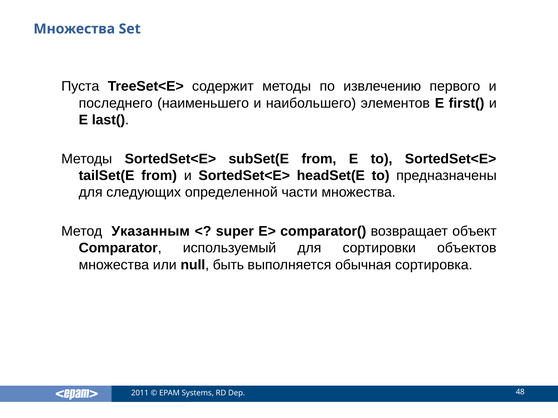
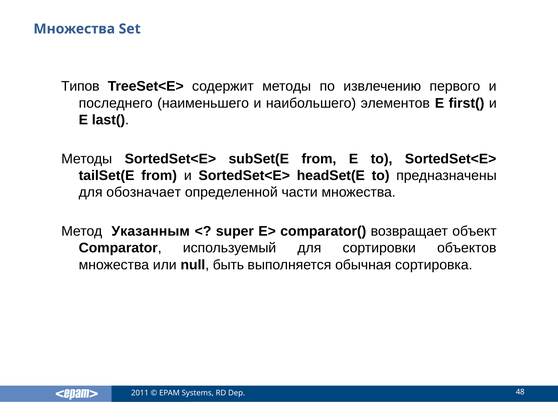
Пуста: Пуста -> Типов
следующих: следующих -> обозначает
